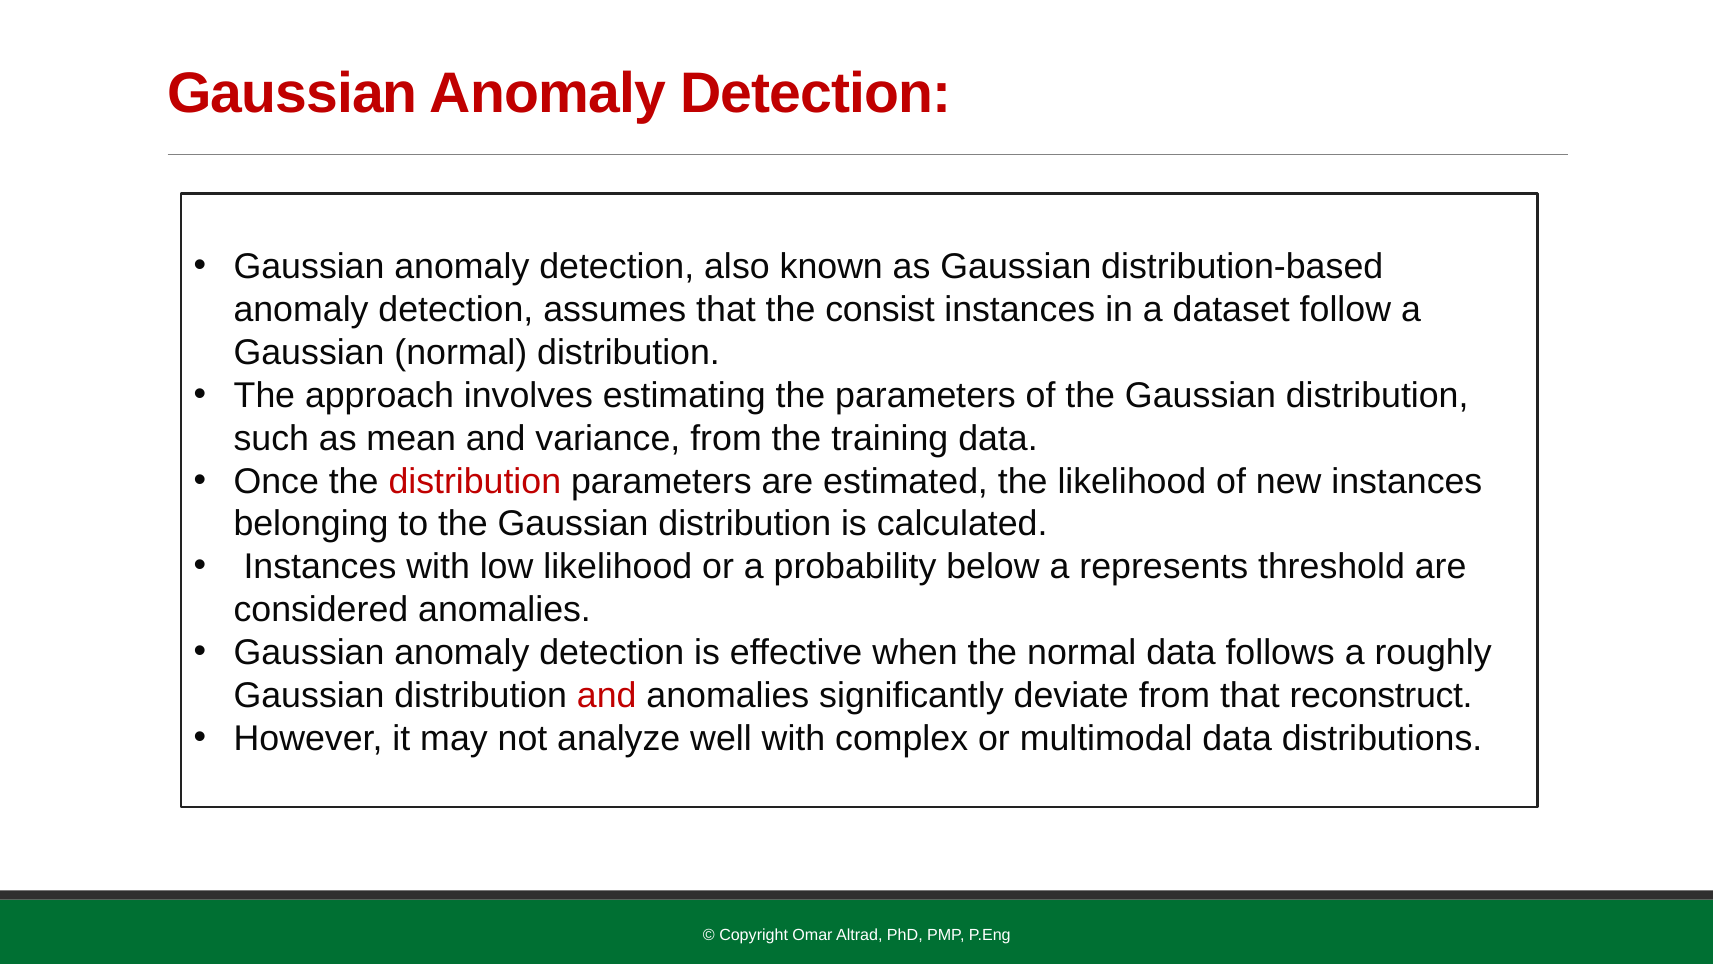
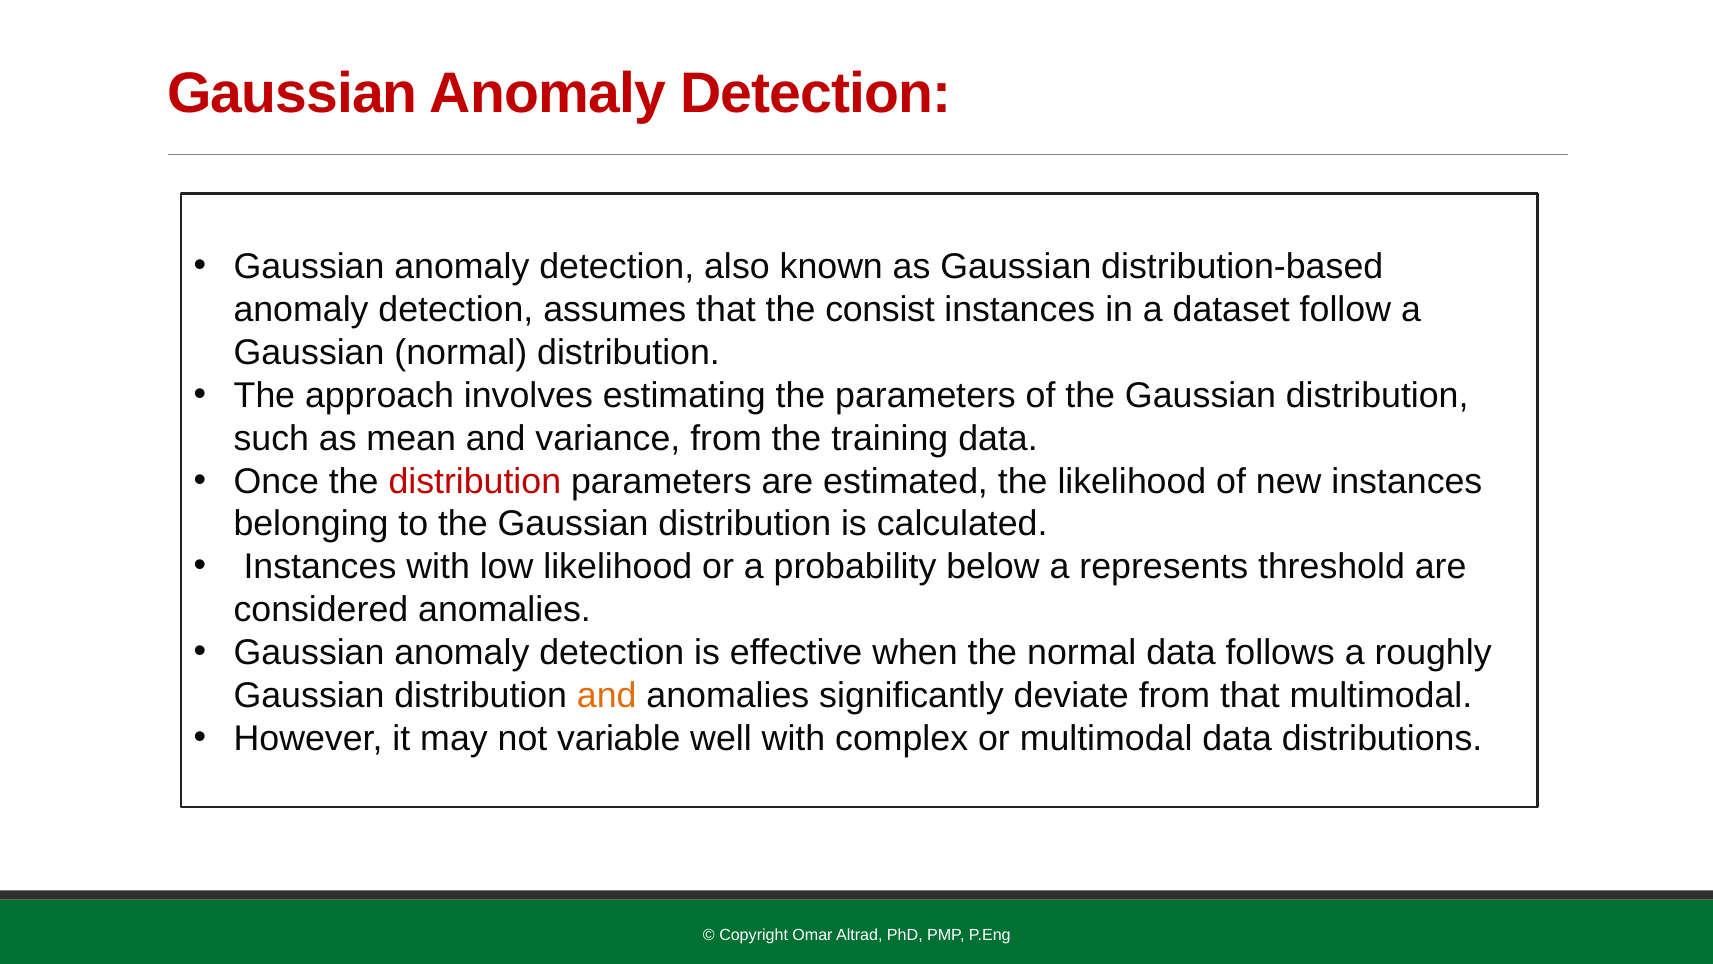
and at (607, 695) colour: red -> orange
that reconstruct: reconstruct -> multimodal
analyze: analyze -> variable
